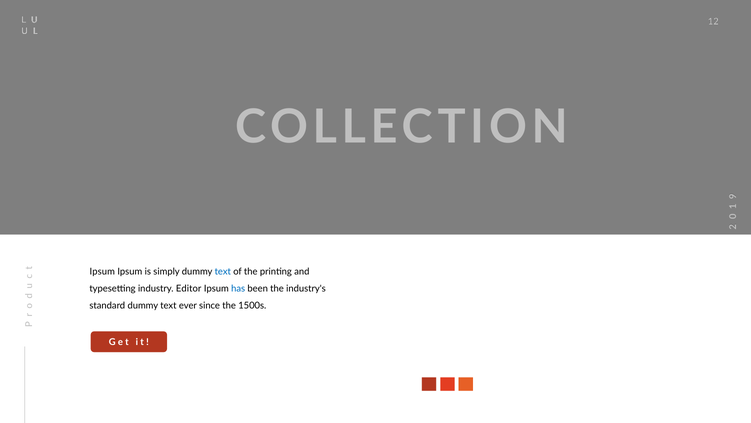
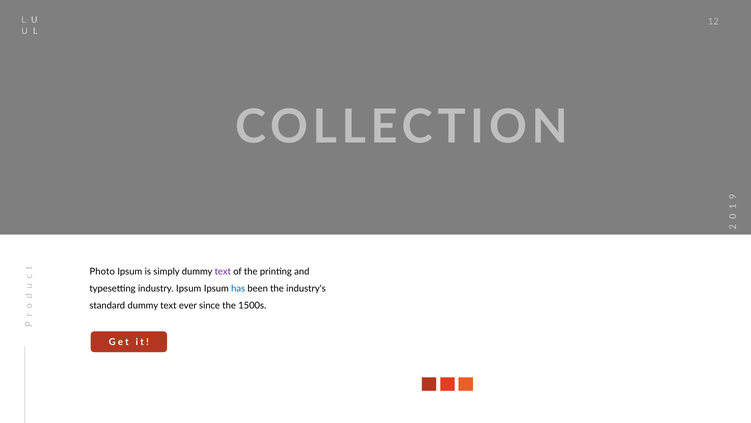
Ipsum at (102, 271): Ipsum -> Photo
text at (223, 271) colour: blue -> purple
industry Editor: Editor -> Ipsum
